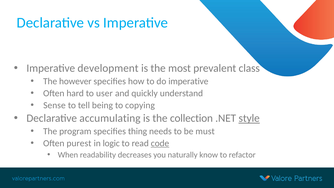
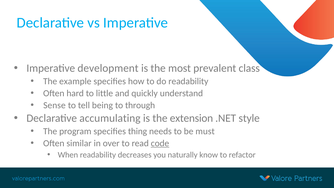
however: however -> example
do imperative: imperative -> readability
user: user -> little
copying: copying -> through
collection: collection -> extension
style underline: present -> none
purest: purest -> similar
logic: logic -> over
